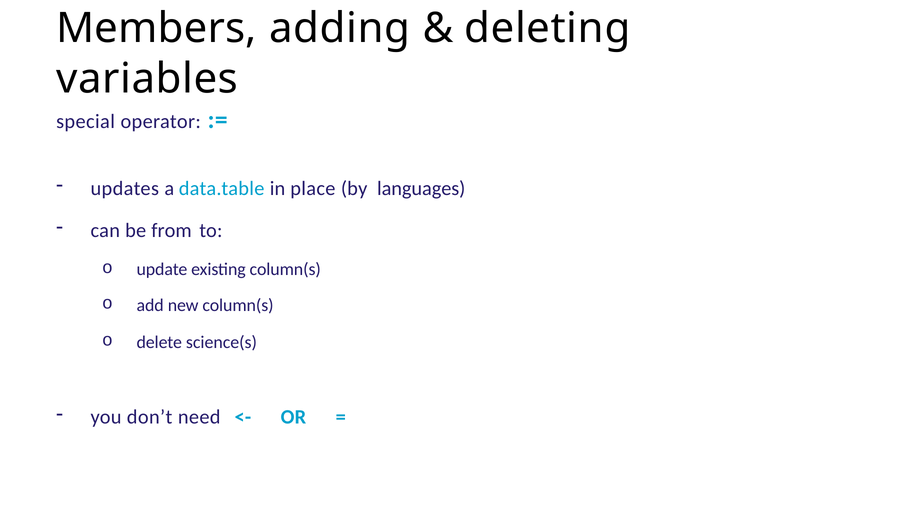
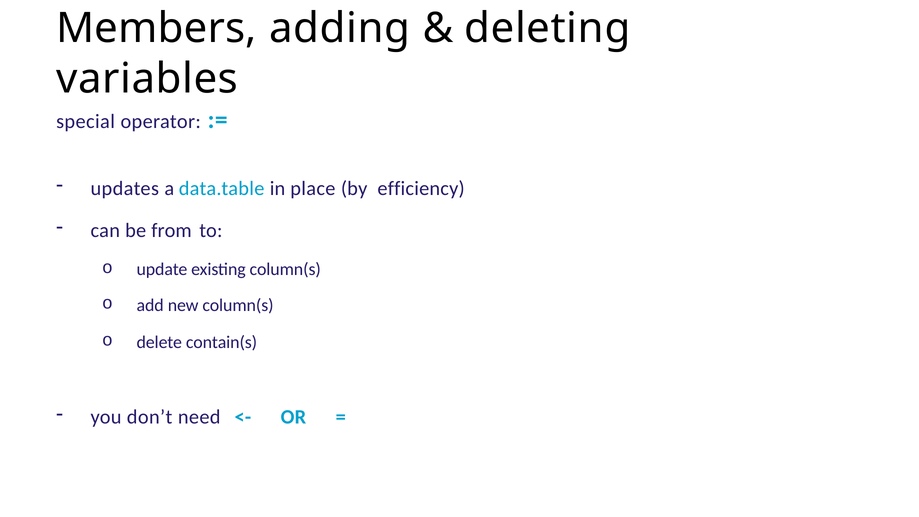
languages: languages -> efficiency
science(s: science(s -> contain(s
